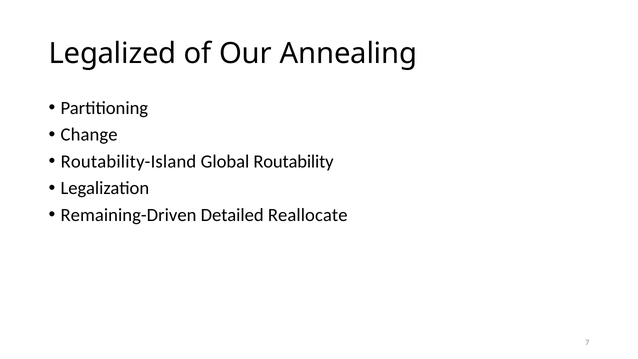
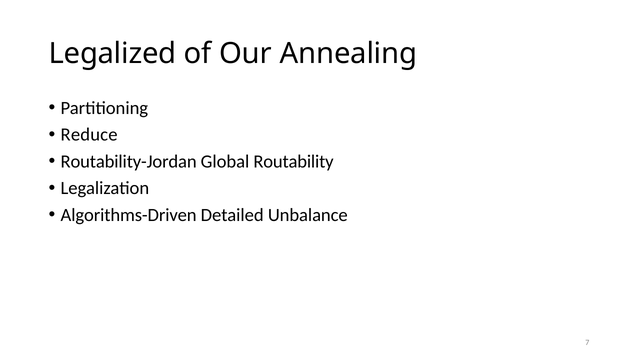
Change: Change -> Reduce
Routability-Island: Routability-Island -> Routability-Jordan
Remaining-Driven: Remaining-Driven -> Algorithms-Driven
Reallocate: Reallocate -> Unbalance
